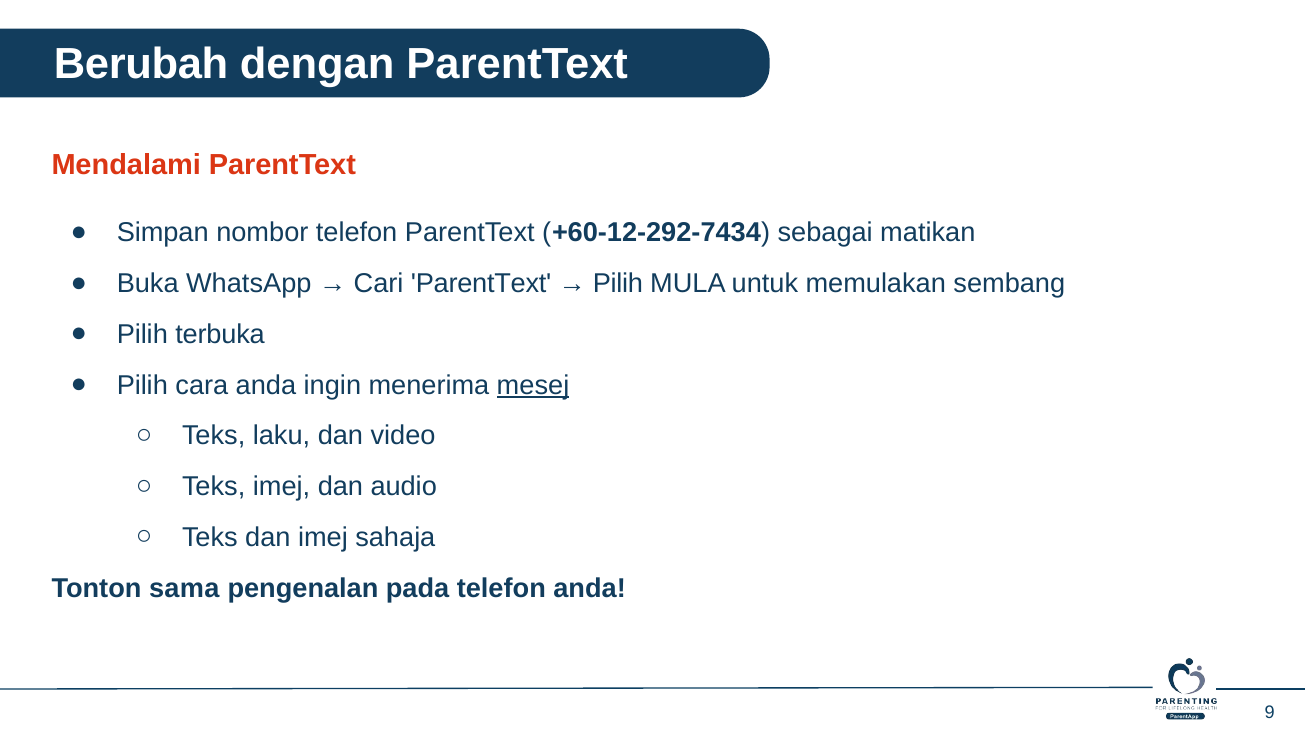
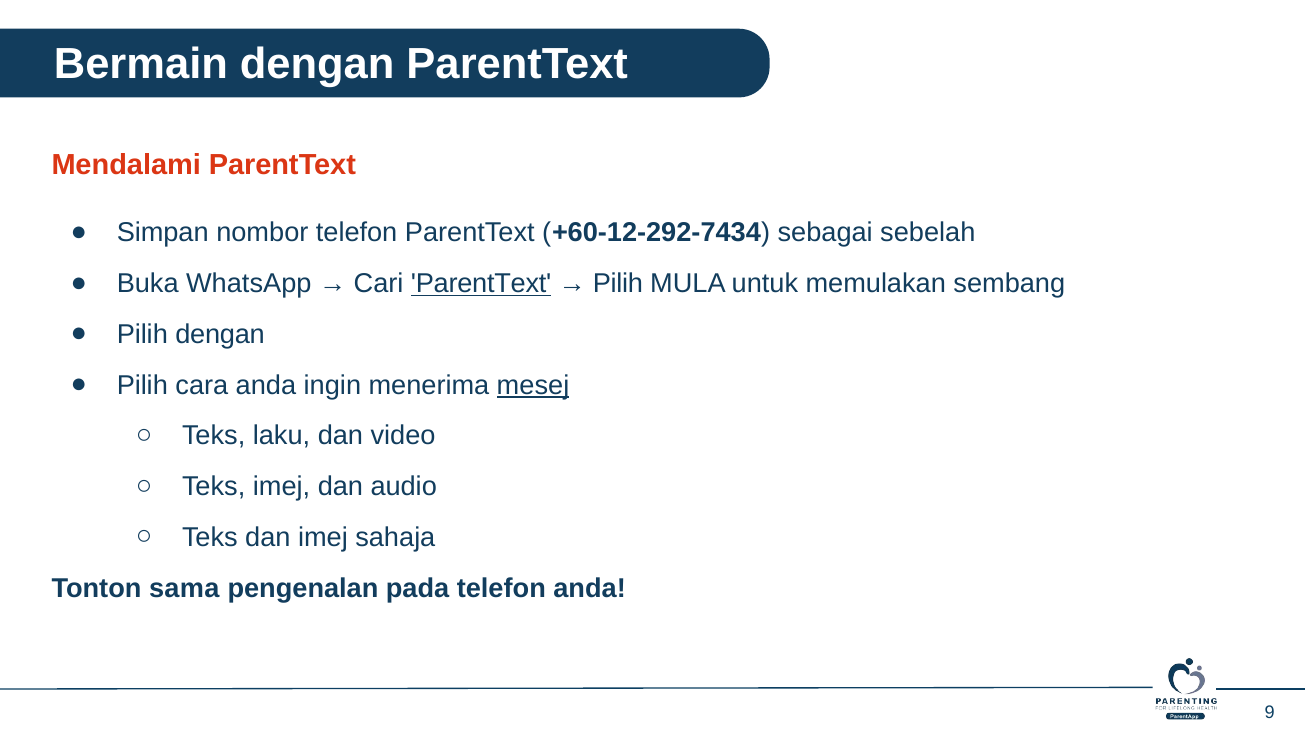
Berubah: Berubah -> Bermain
matikan: matikan -> sebelah
ParentText at (481, 284) underline: none -> present
Pilih terbuka: terbuka -> dengan
